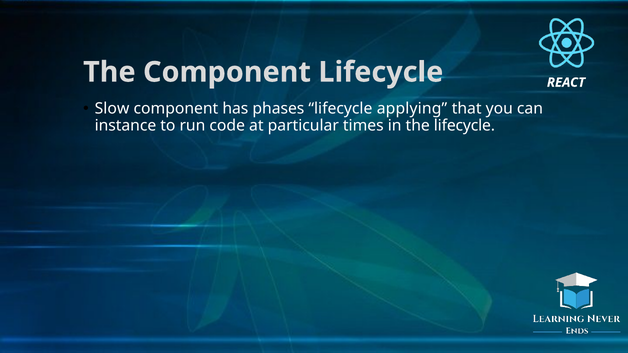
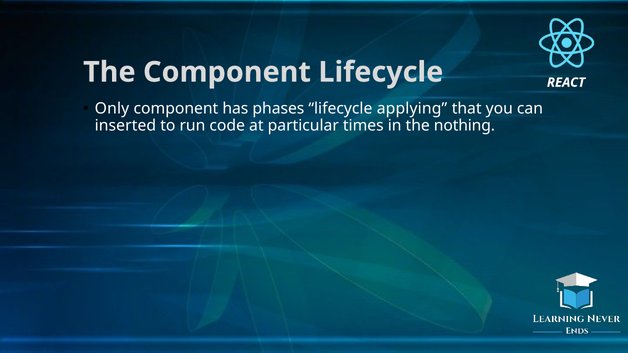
Slow: Slow -> Only
instance: instance -> inserted
the lifecycle: lifecycle -> nothing
